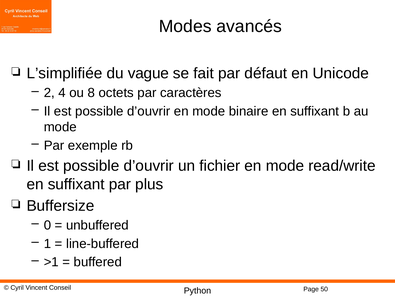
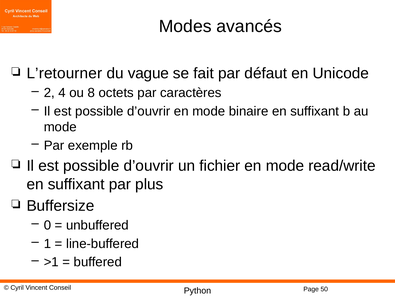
L’simplifiée: L’simplifiée -> L’retourner
